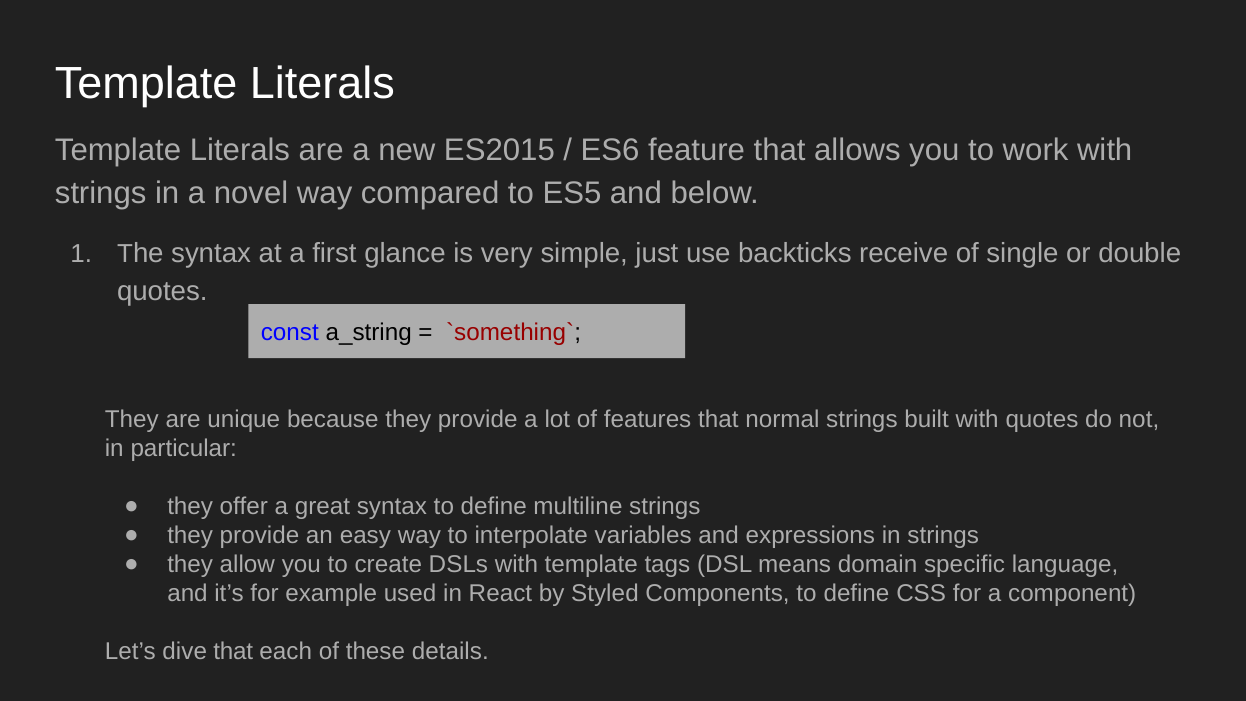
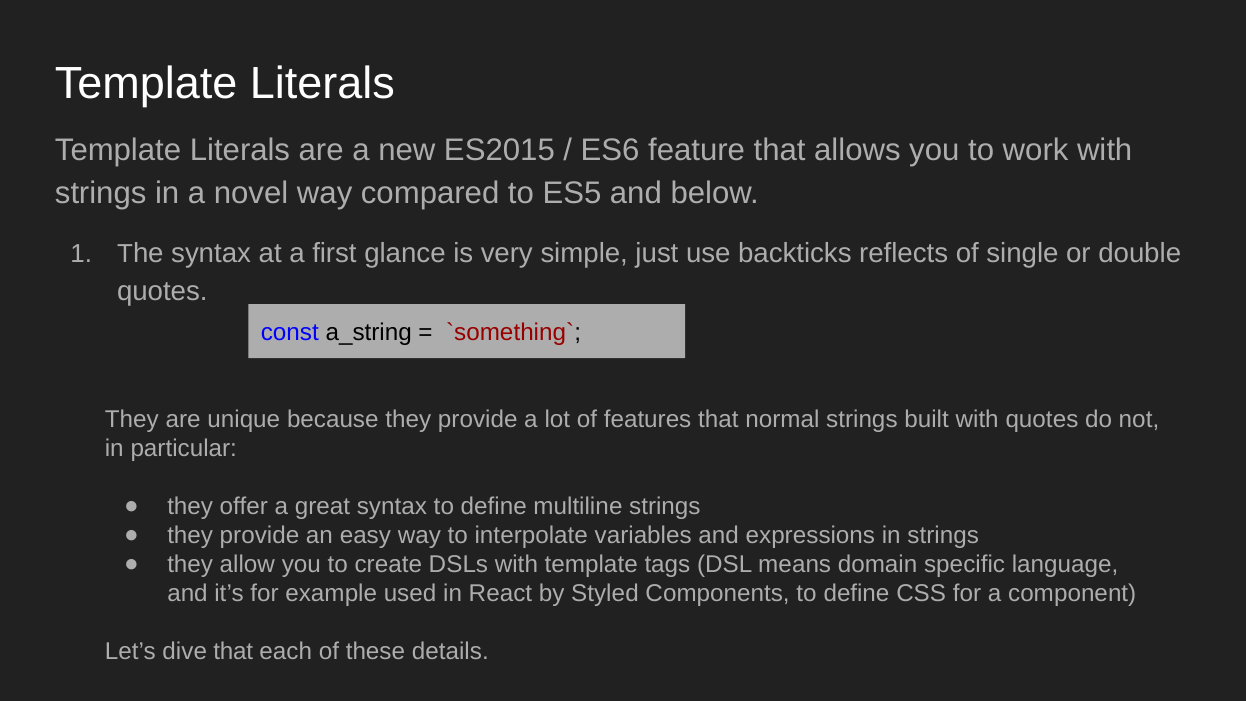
receive: receive -> reflects
